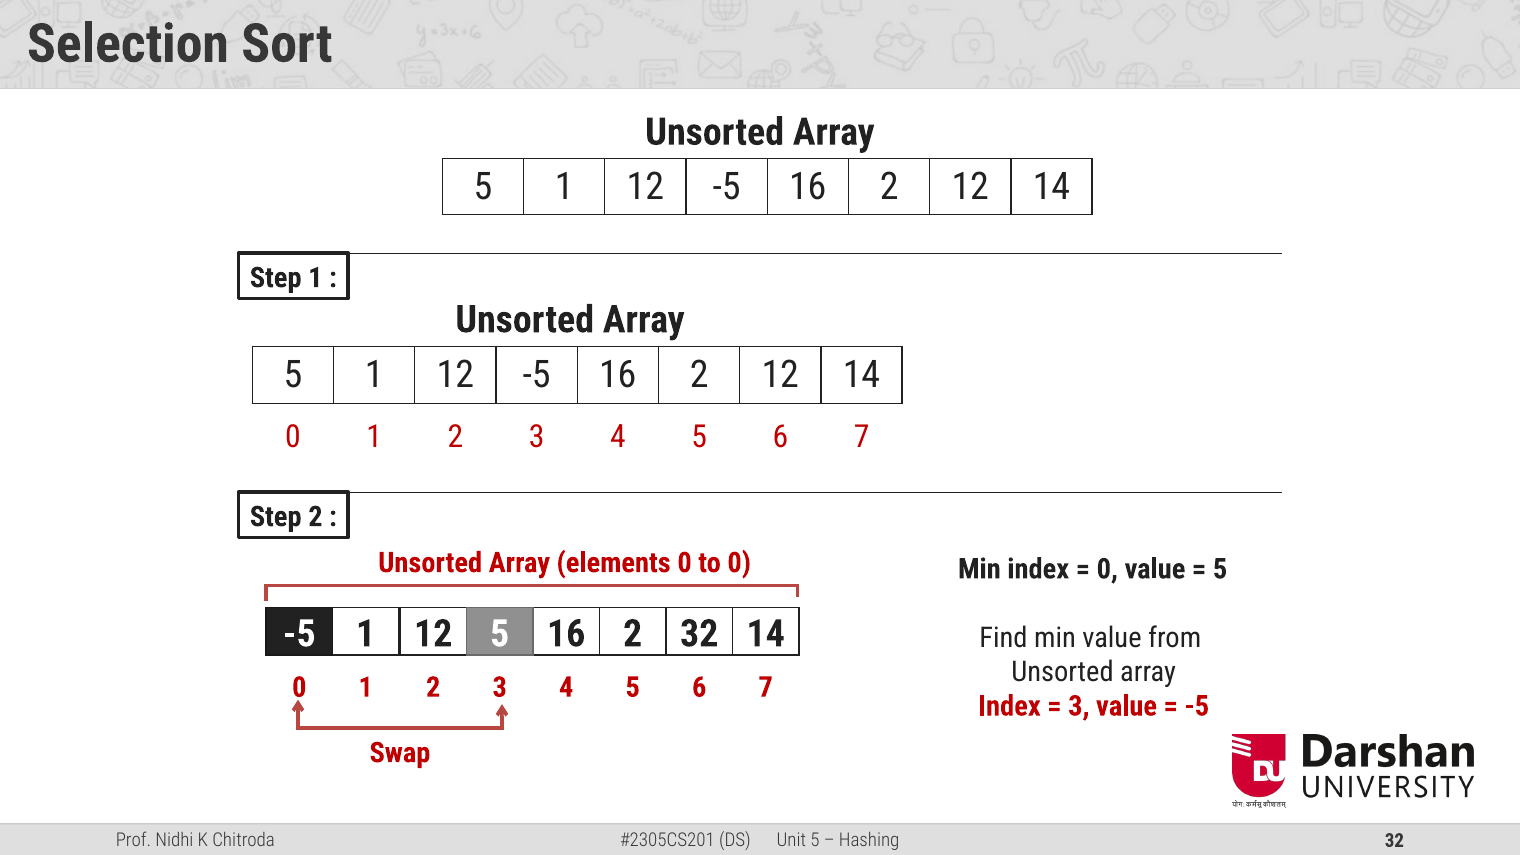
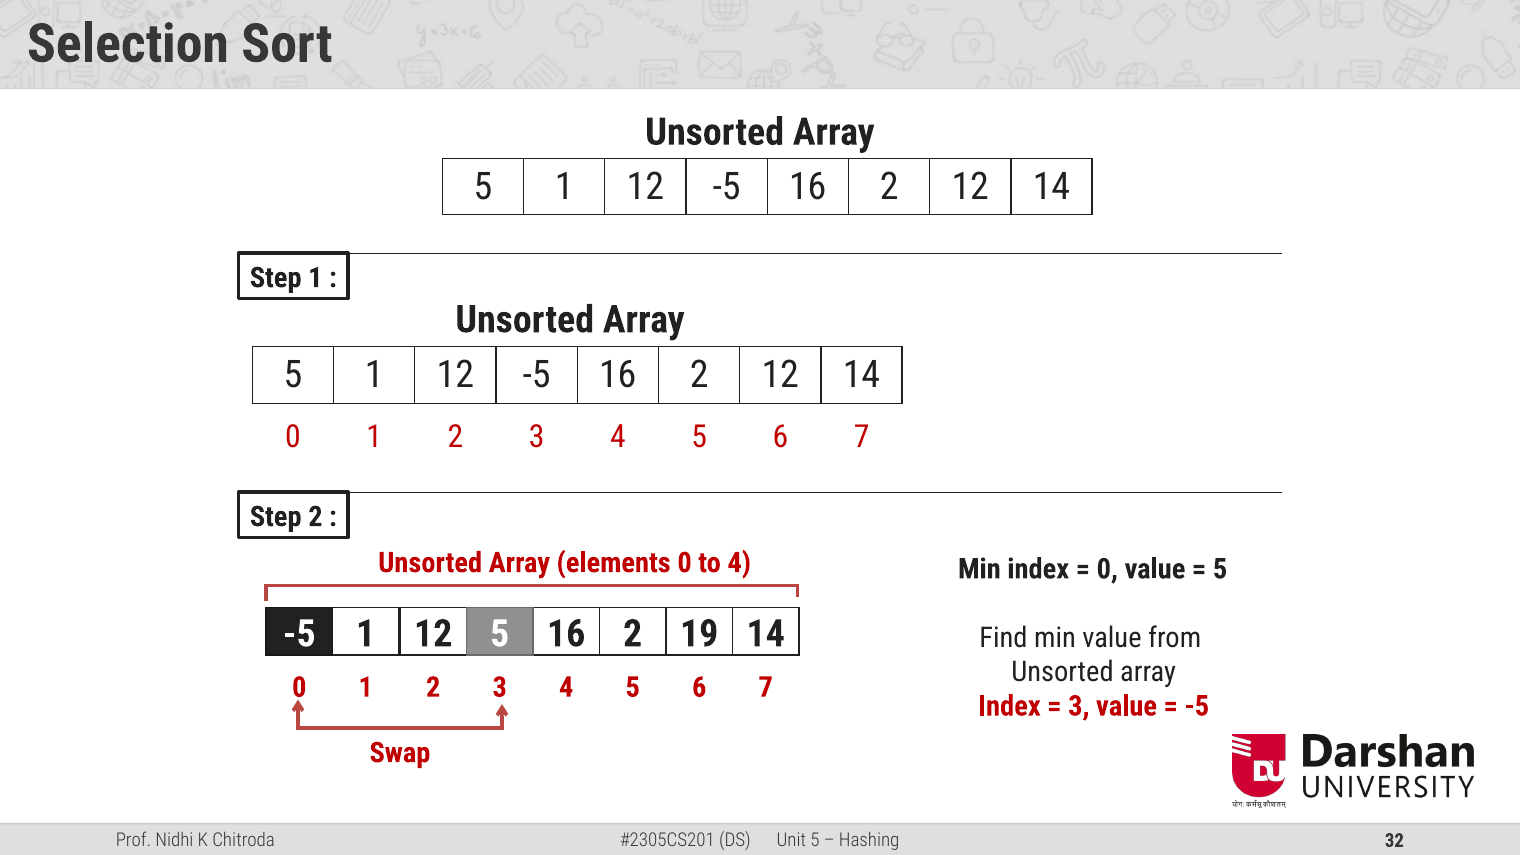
to 0: 0 -> 4
2 32: 32 -> 19
